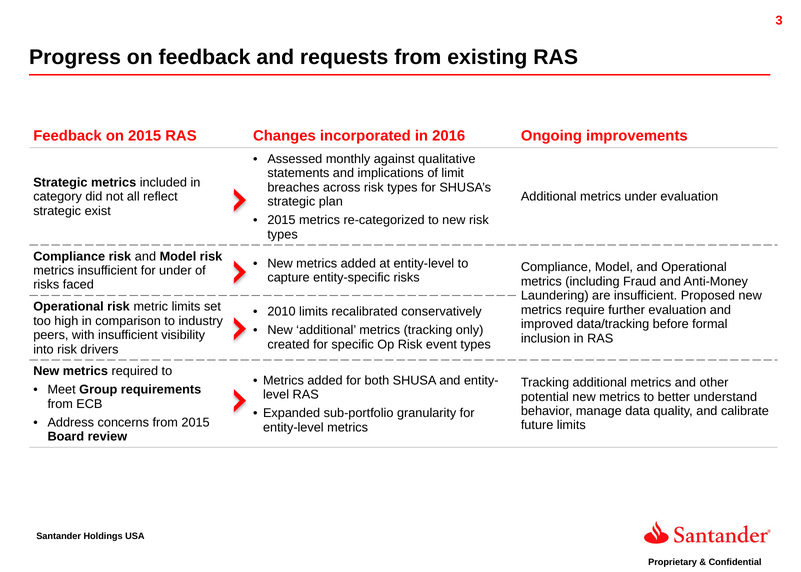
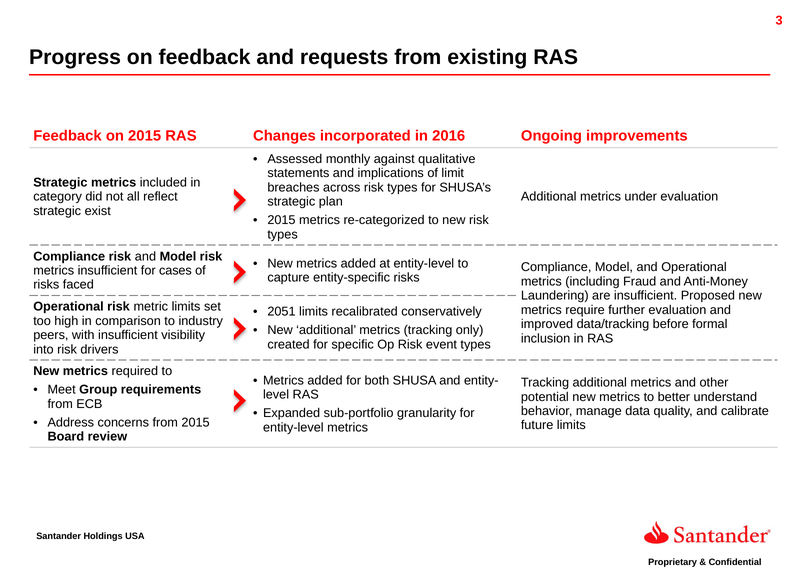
for under: under -> cases
2010: 2010 -> 2051
